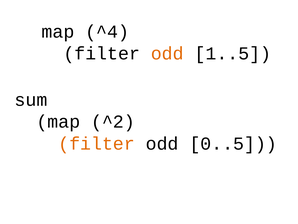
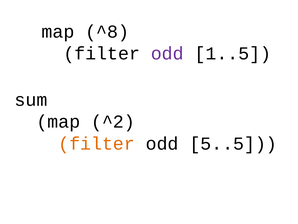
^4: ^4 -> ^8
odd at (167, 53) colour: orange -> purple
0..5: 0..5 -> 5..5
